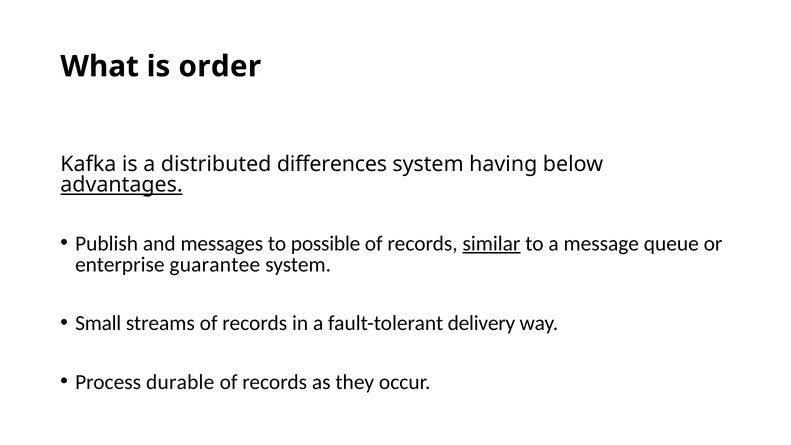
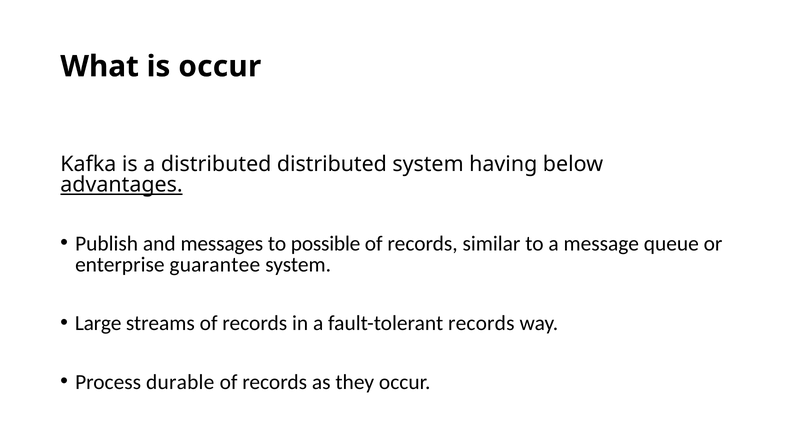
is order: order -> occur
distributed differences: differences -> distributed
similar underline: present -> none
Small: Small -> Large
fault-tolerant delivery: delivery -> records
